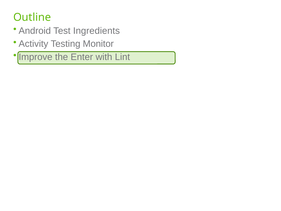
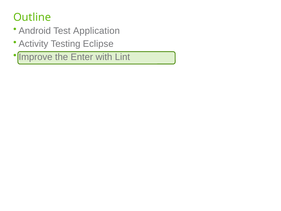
Ingredients: Ingredients -> Application
Monitor: Monitor -> Eclipse
